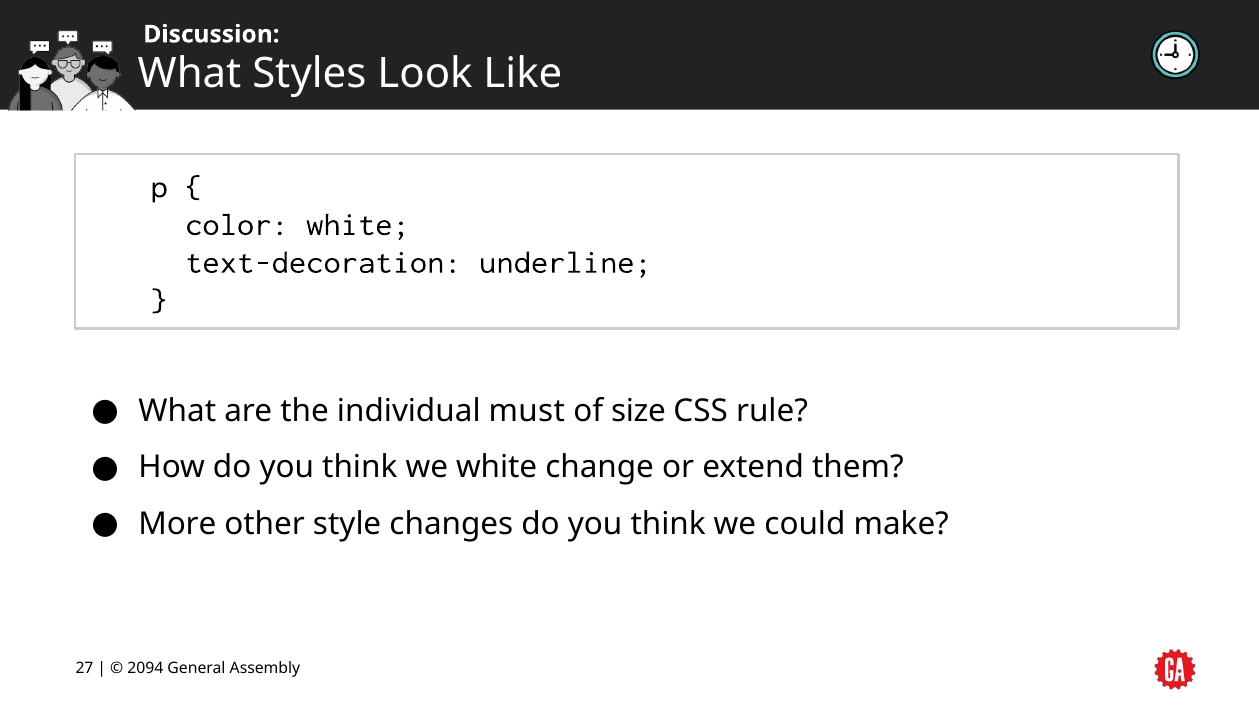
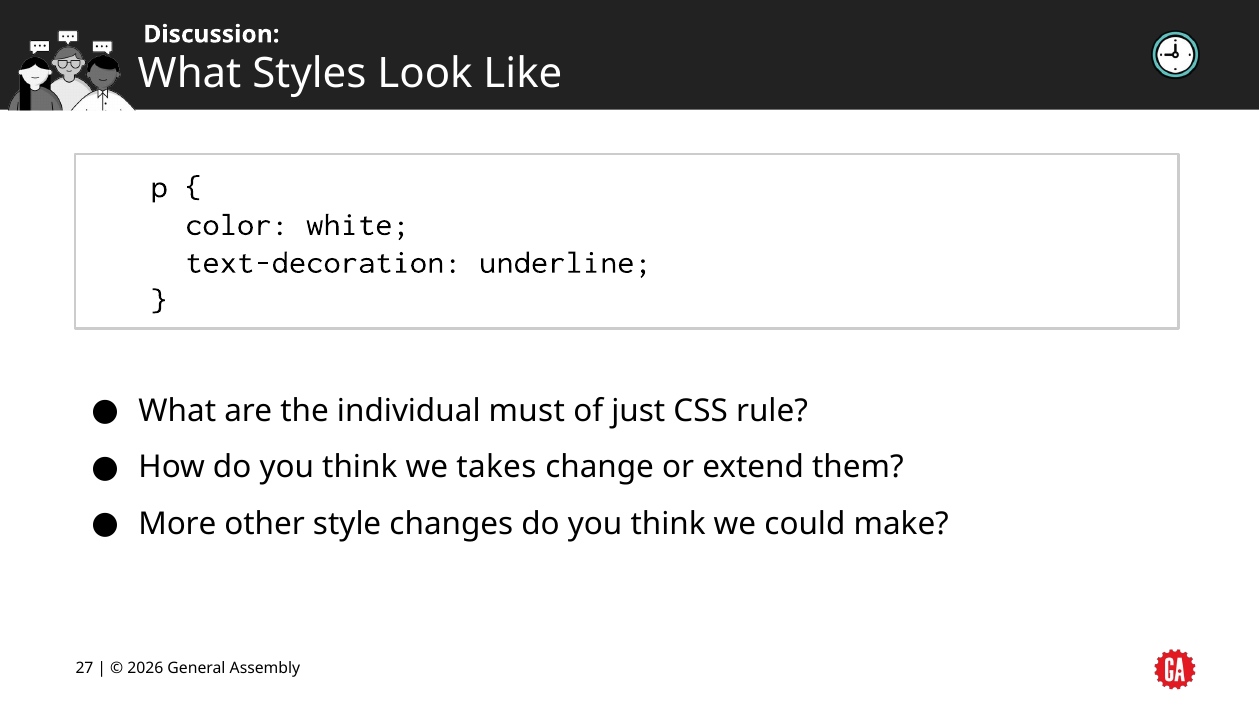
size: size -> just
we white: white -> takes
2094: 2094 -> 2026
